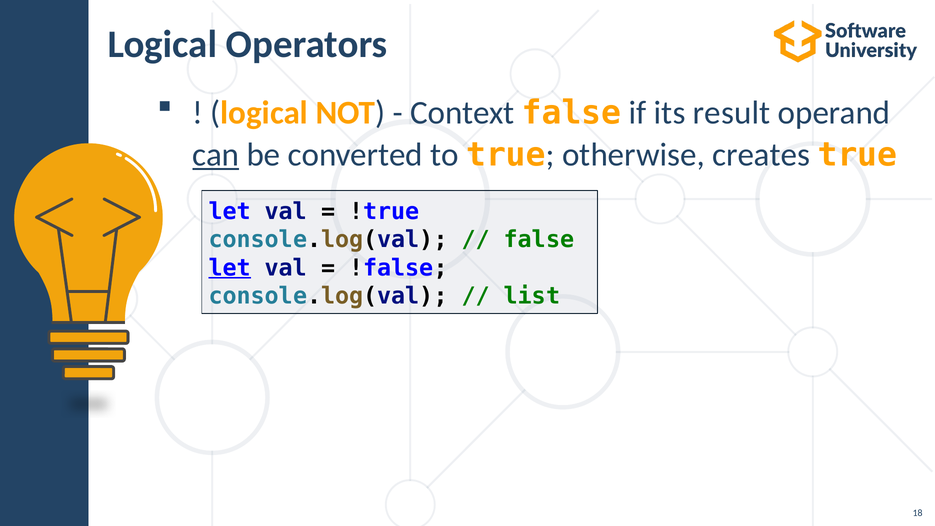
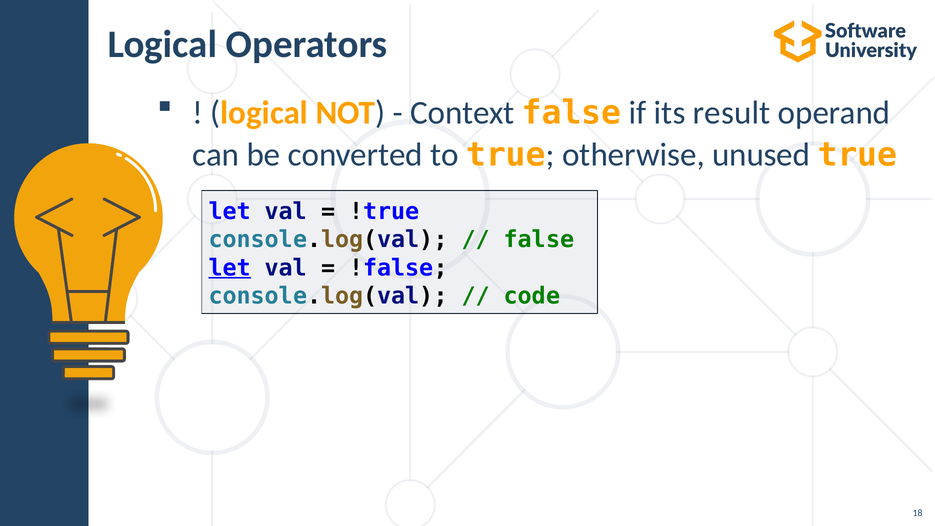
can underline: present -> none
creates: creates -> unused
list: list -> code
